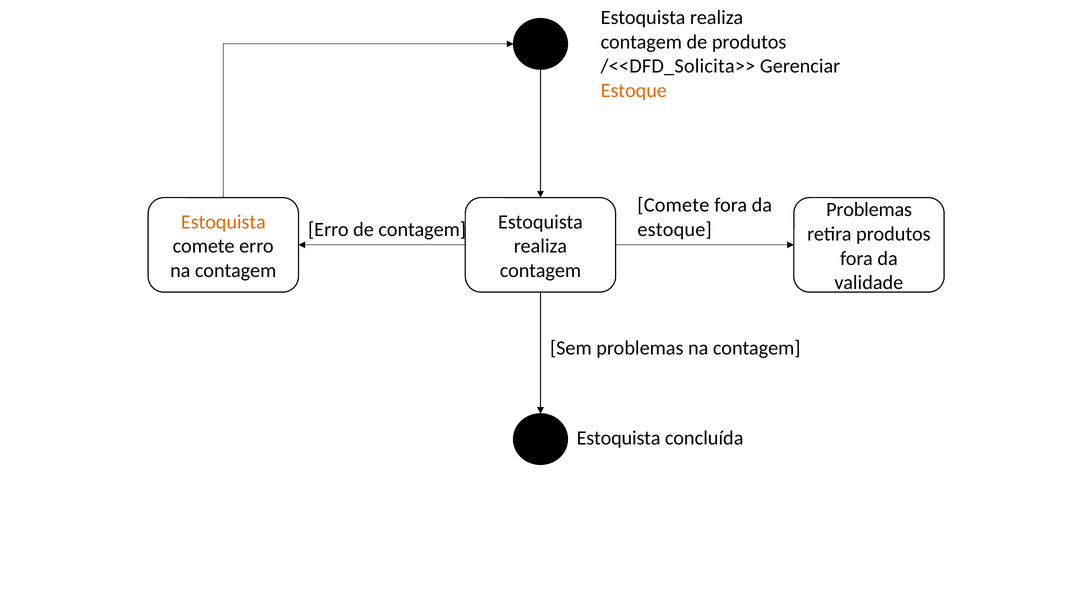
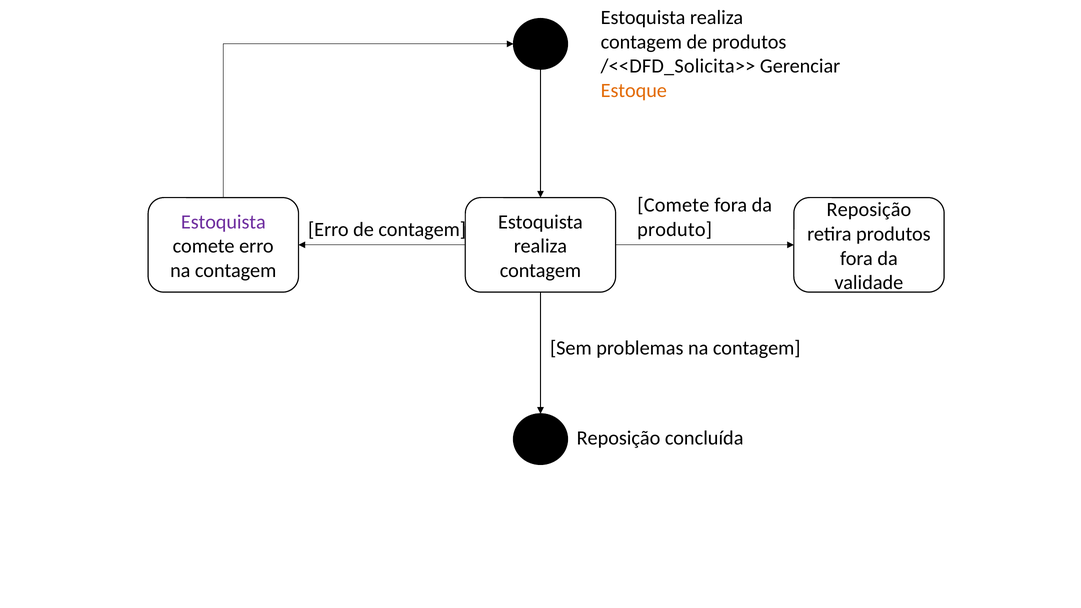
Problemas at (869, 210): Problemas -> Reposição
Estoquista at (223, 222) colour: orange -> purple
estoque at (675, 229): estoque -> produto
Estoquista at (619, 438): Estoquista -> Reposição
